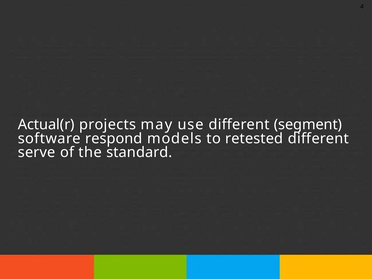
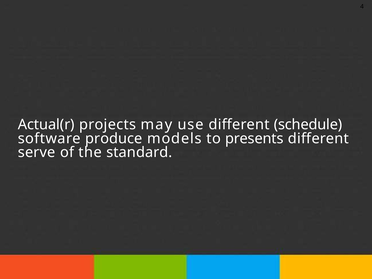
segment: segment -> schedule
respond: respond -> produce
retested: retested -> presents
